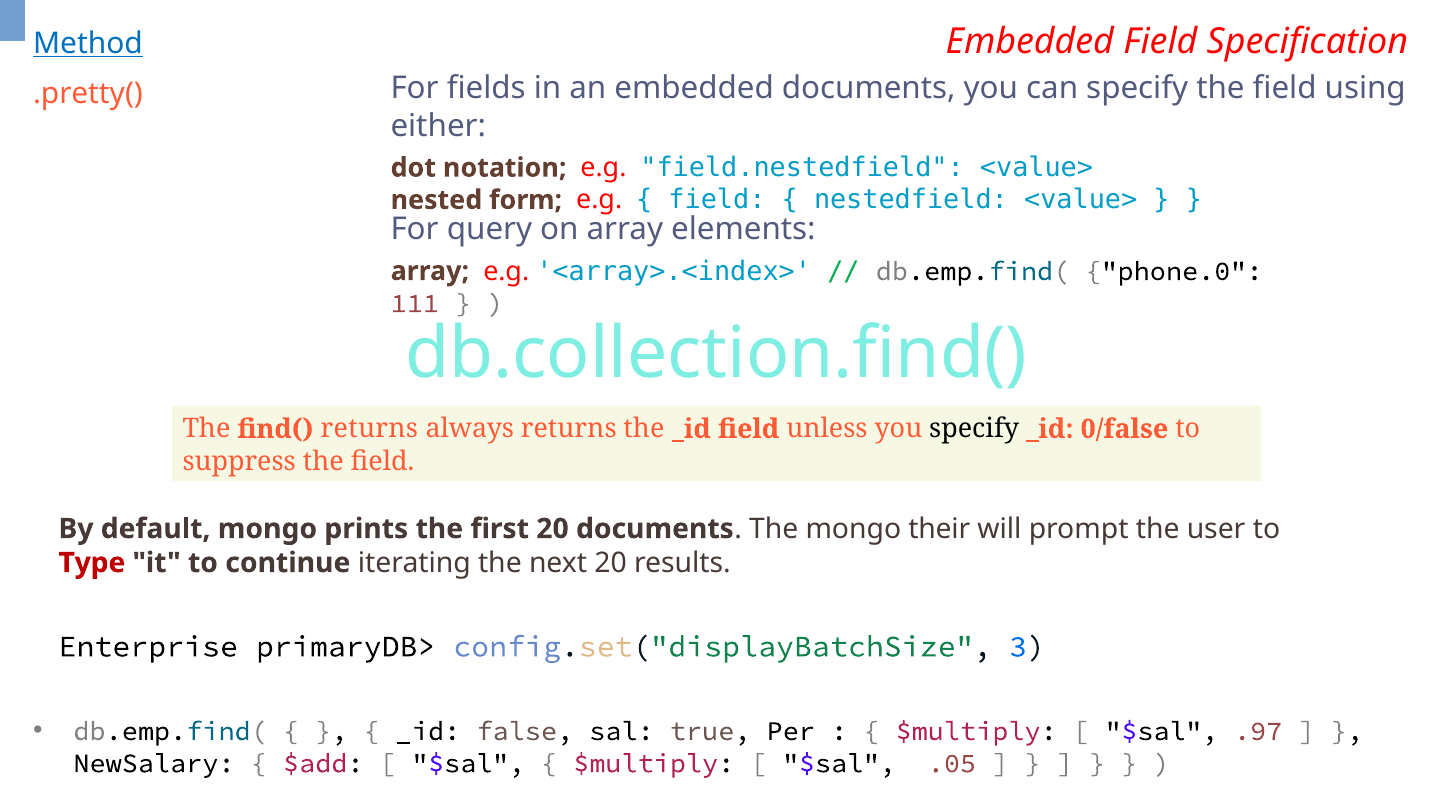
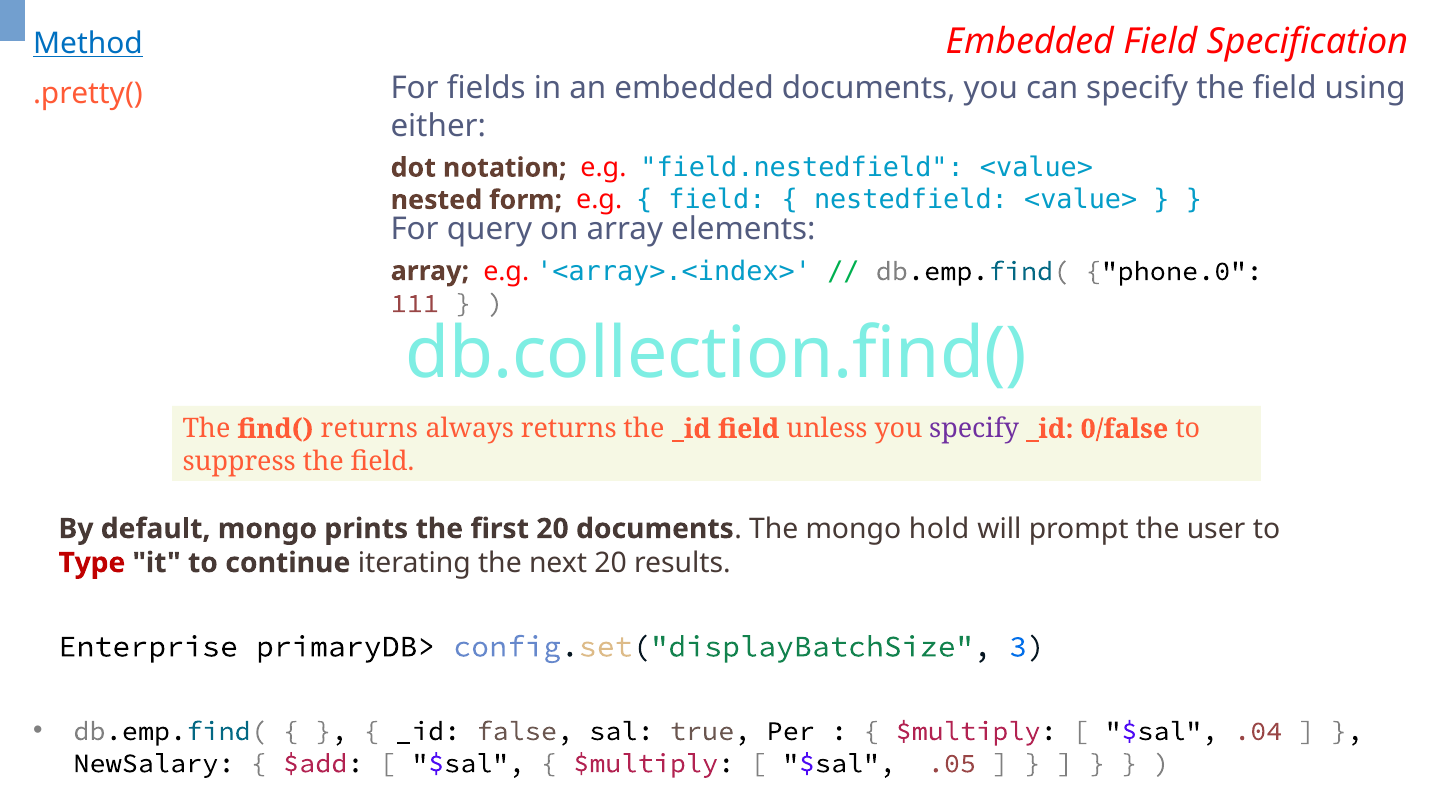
specify at (974, 429) colour: black -> purple
their: their -> hold
.97: .97 -> .04
